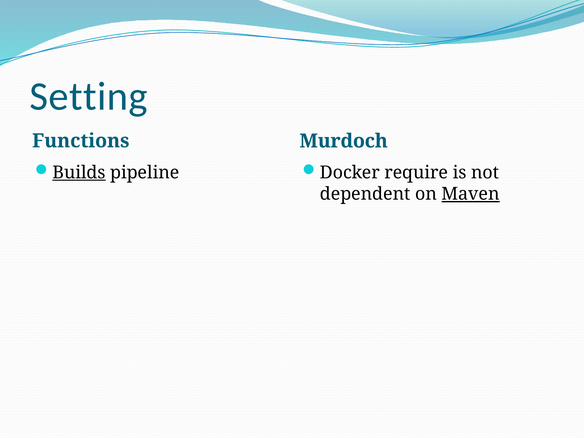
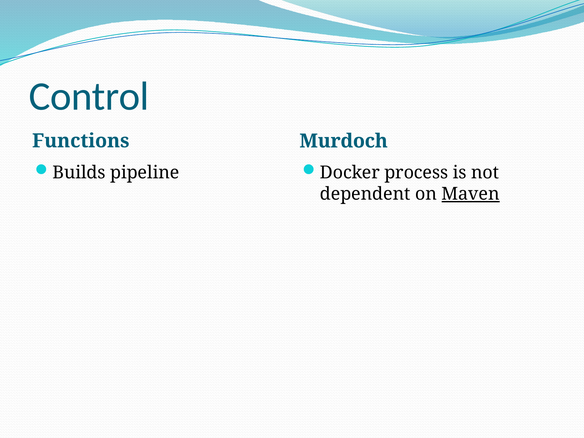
Setting: Setting -> Control
Builds underline: present -> none
require: require -> process
